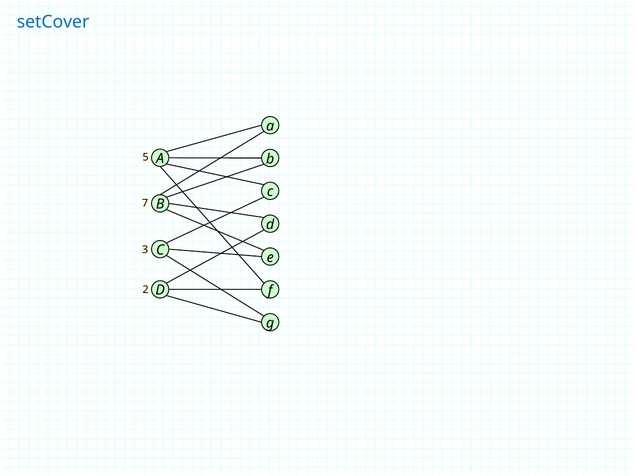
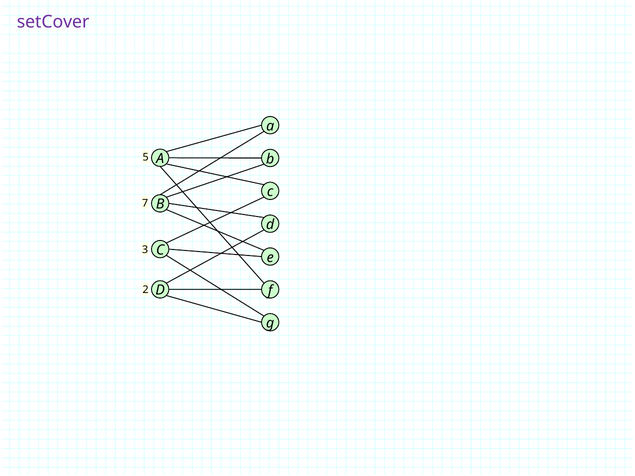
setCover colour: blue -> purple
